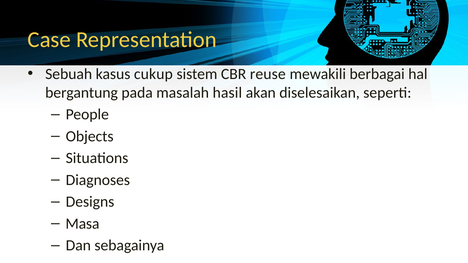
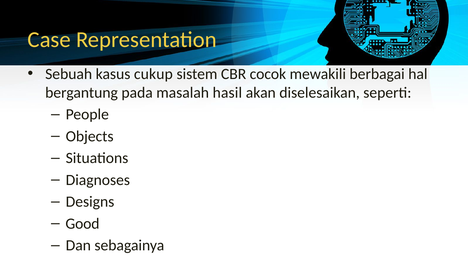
reuse: reuse -> cocok
Masa: Masa -> Good
